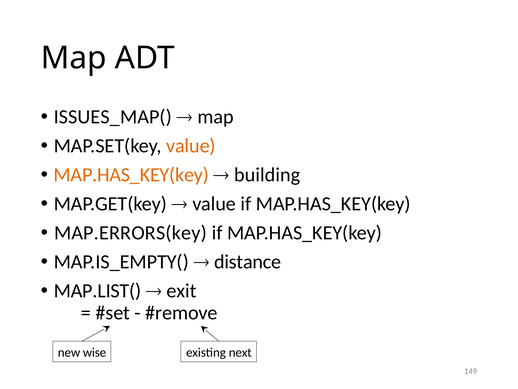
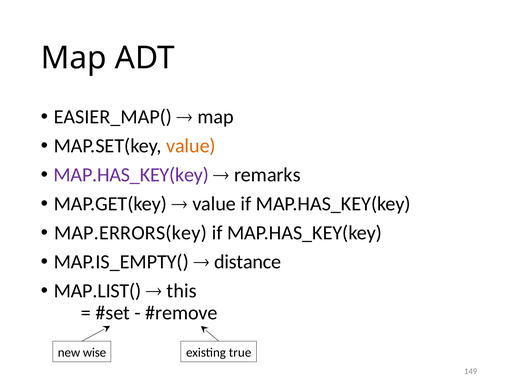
ISSUES_MAP(: ISSUES_MAP( -> EASIER_MAP(
MAP.HAS_KEY(key at (131, 175) colour: orange -> purple
building: building -> remarks
exit: exit -> this
next: next -> true
